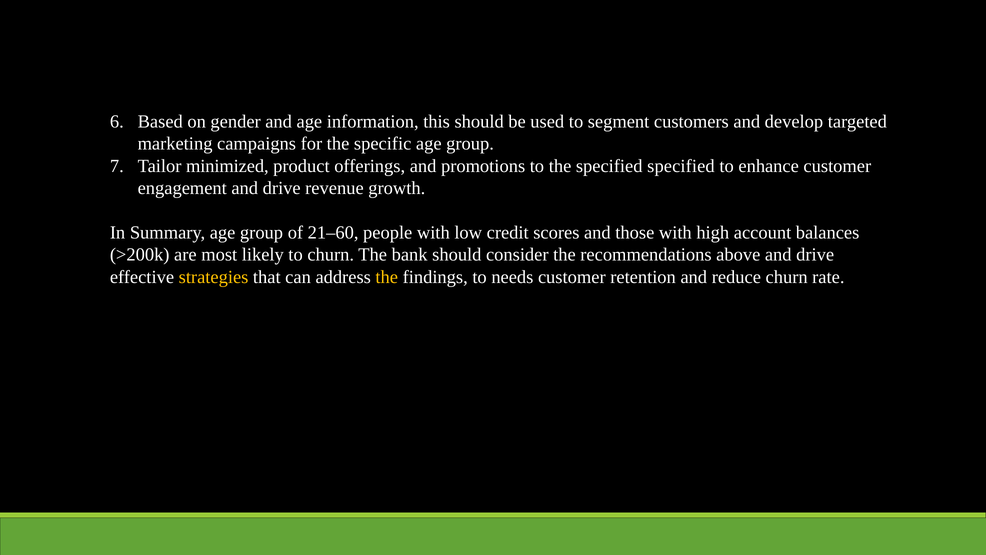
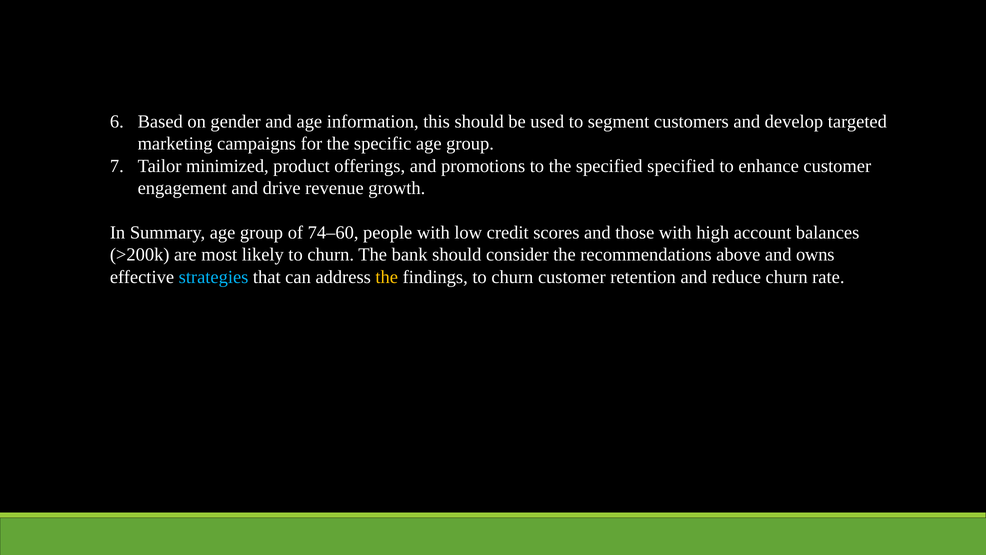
21–60: 21–60 -> 74–60
above and drive: drive -> owns
strategies colour: yellow -> light blue
findings to needs: needs -> churn
